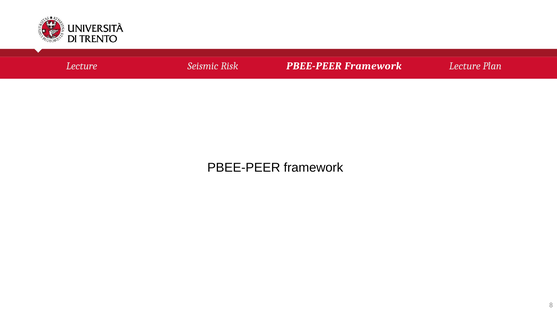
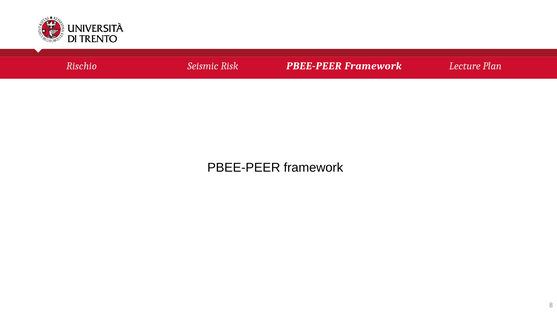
Lecture at (82, 66): Lecture -> Rischio
